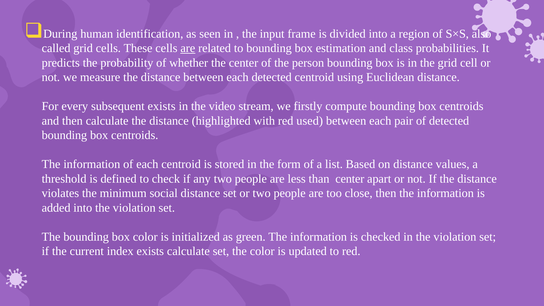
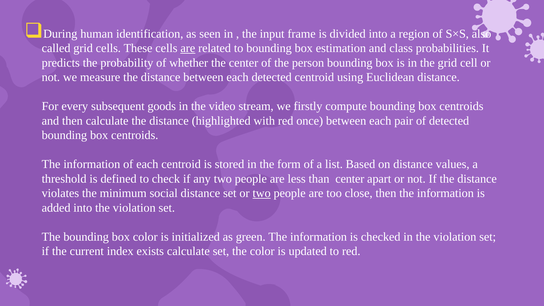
subsequent exists: exists -> goods
used: used -> once
two at (262, 193) underline: none -> present
